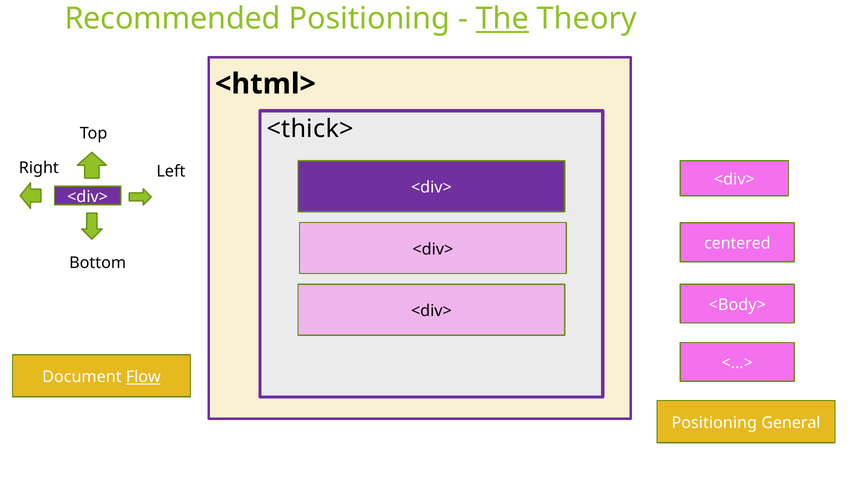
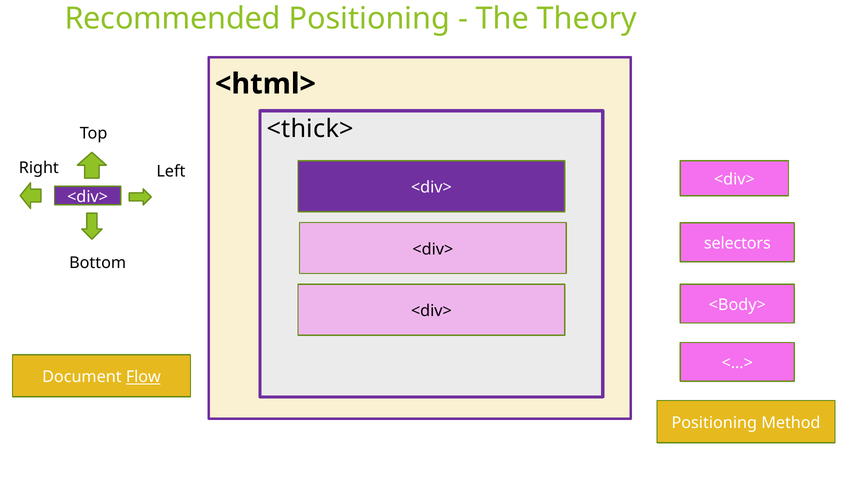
The underline: present -> none
centered: centered -> selectors
General: General -> Method
